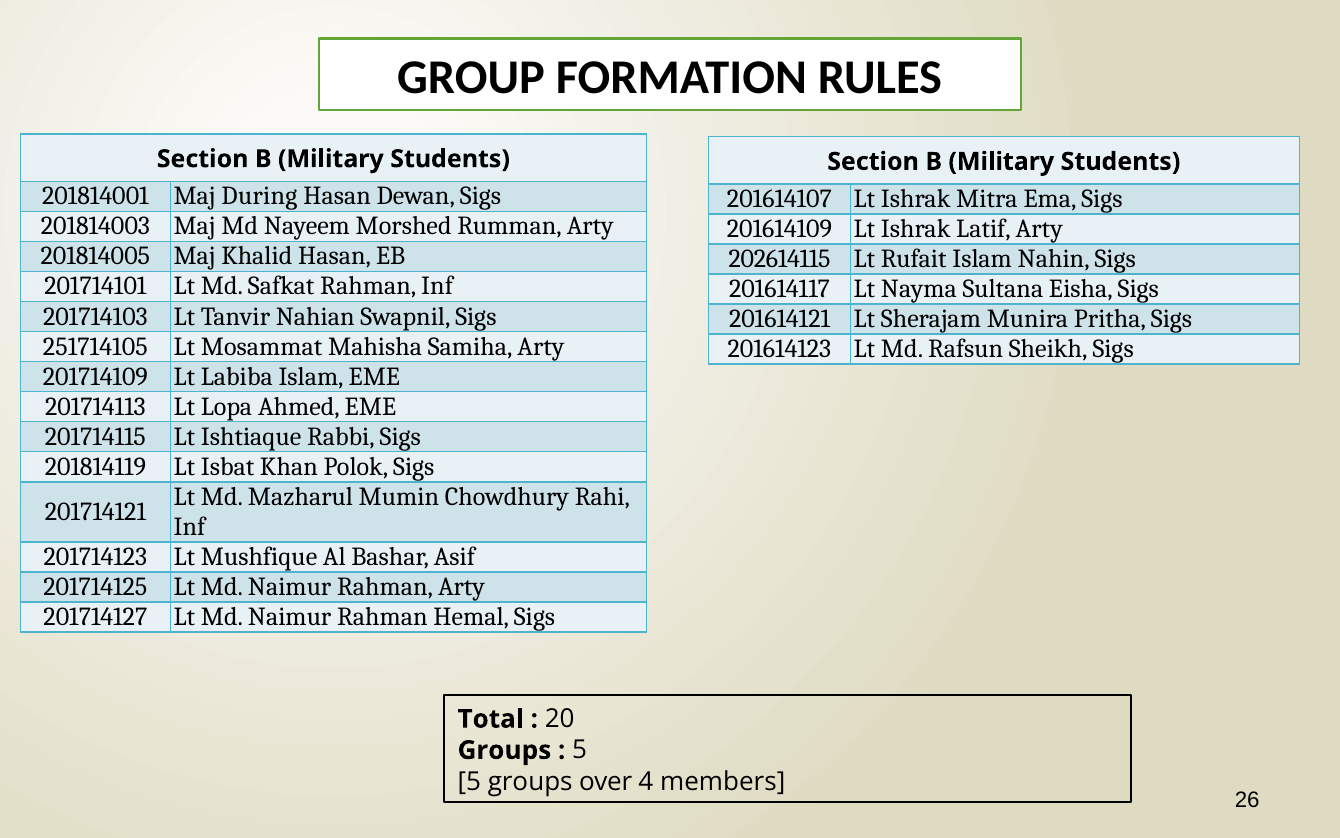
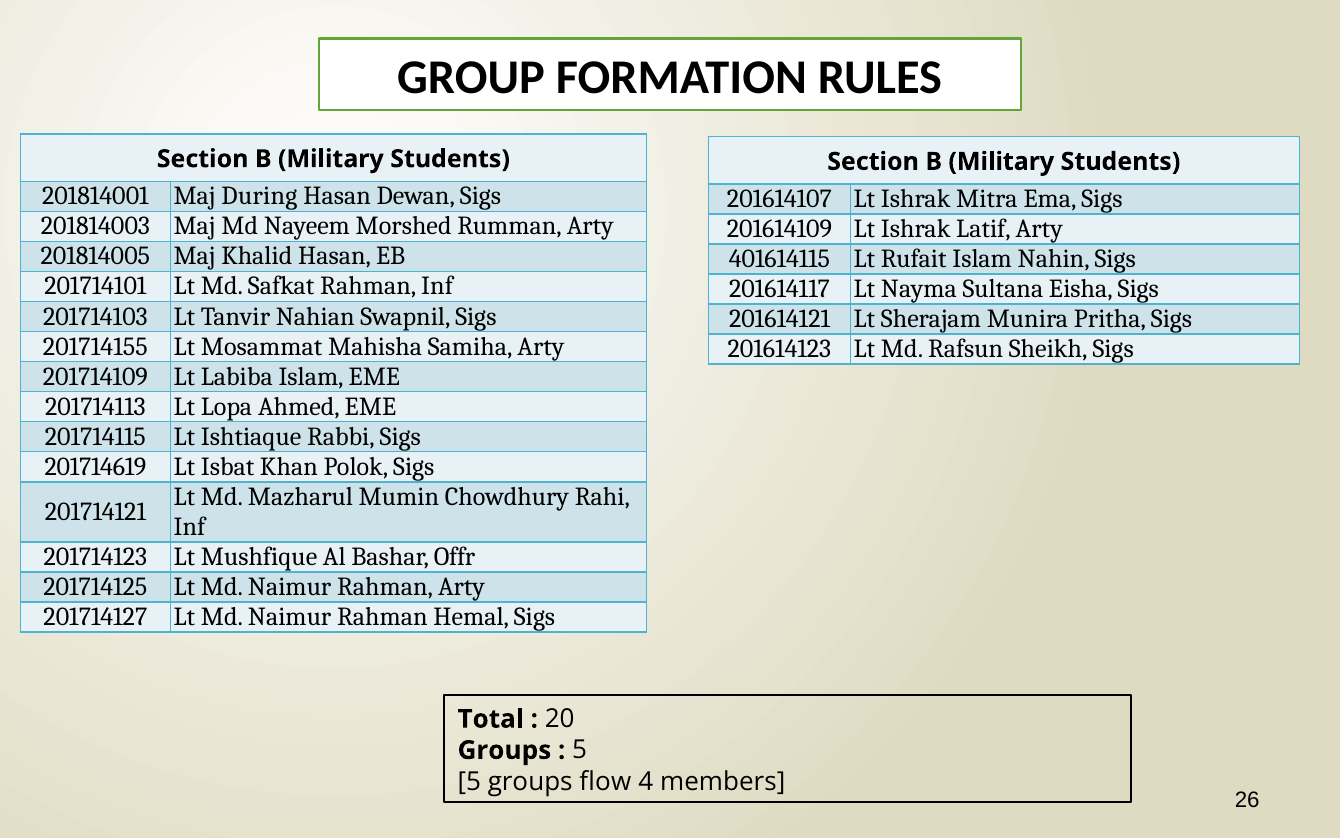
202614115: 202614115 -> 401614115
251714105: 251714105 -> 201714155
201814119: 201814119 -> 201714619
Asif: Asif -> Offr
over: over -> flow
